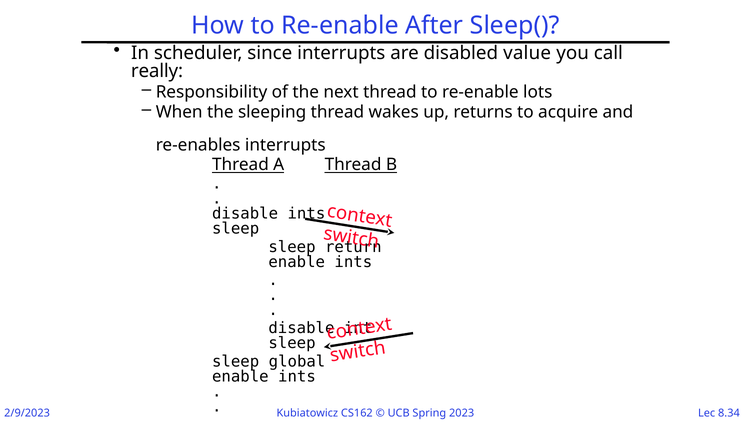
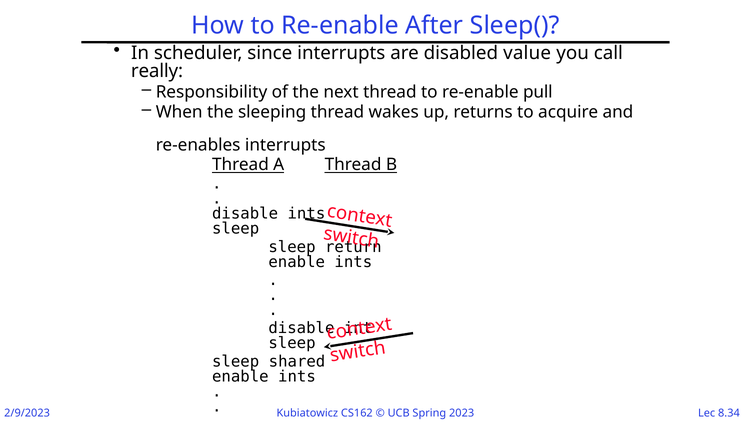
lots: lots -> pull
global: global -> shared
